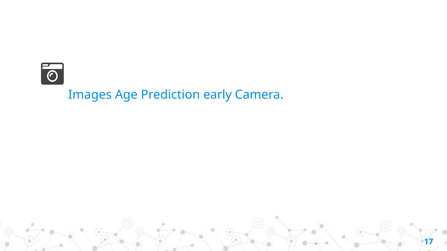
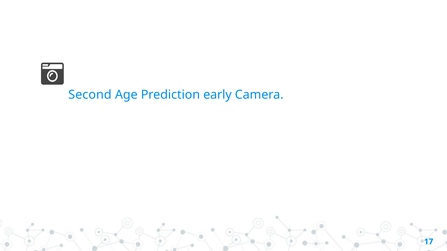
Images: Images -> Second
